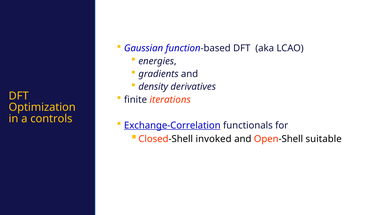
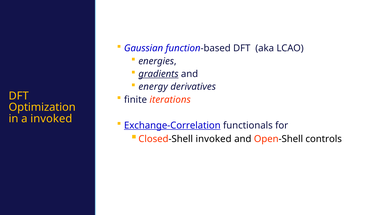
gradients underline: none -> present
density: density -> energy
a controls: controls -> invoked
suitable: suitable -> controls
